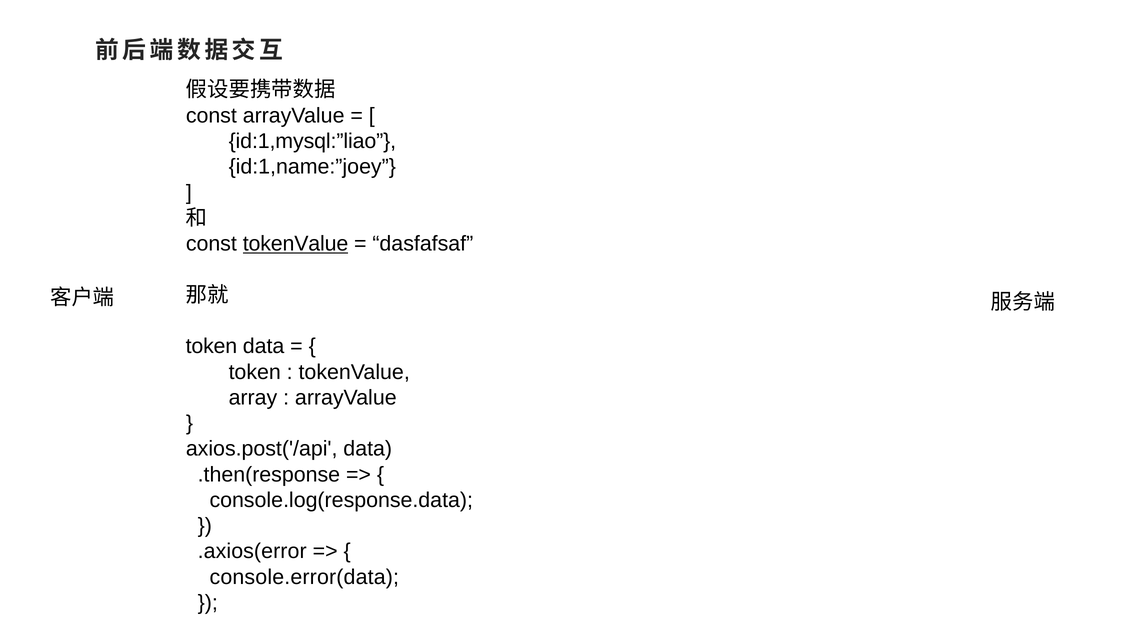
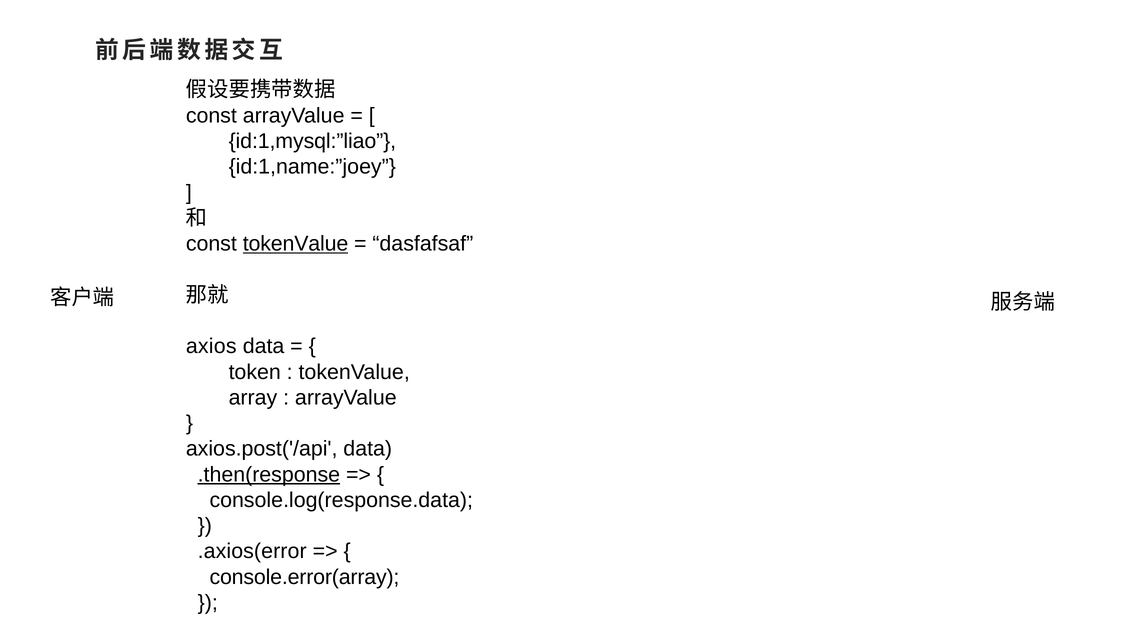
token at (211, 346): token -> axios
.then(response underline: none -> present
console.error(data: console.error(data -> console.error(array
